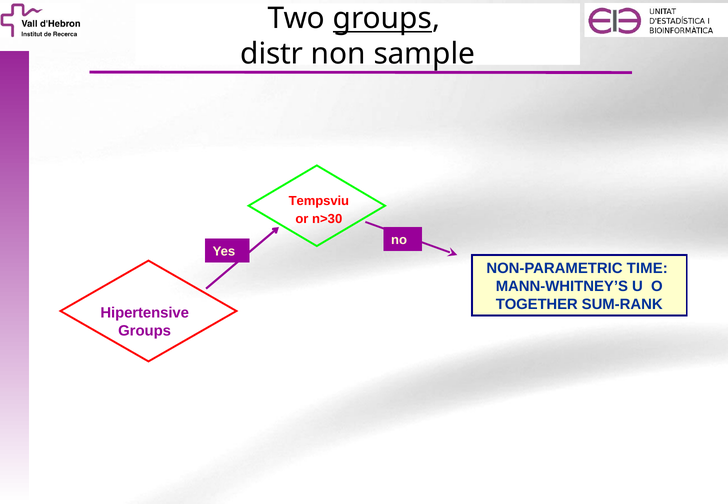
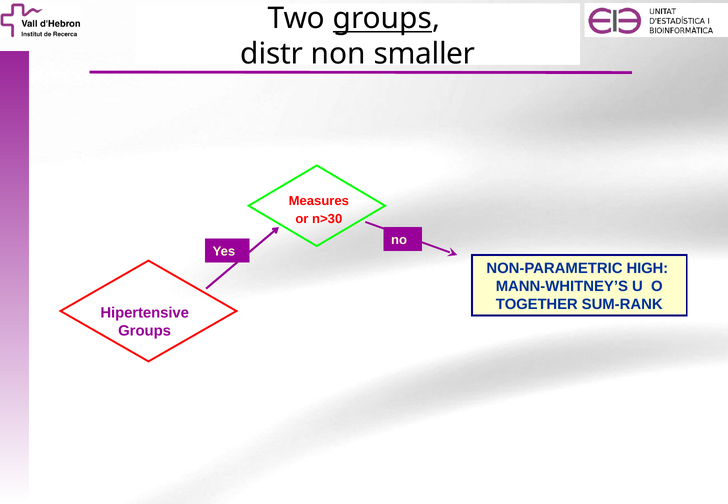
sample: sample -> smaller
Tempsviu: Tempsviu -> Measures
TIME: TIME -> HIGH
